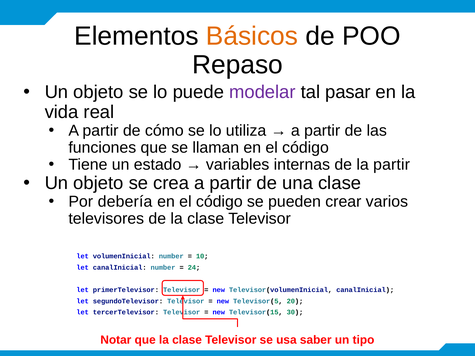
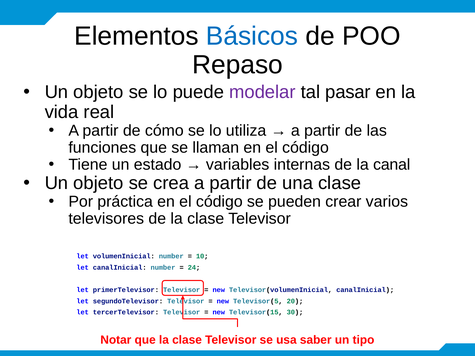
Básicos colour: orange -> blue
la partir: partir -> canal
debería: debería -> práctica
